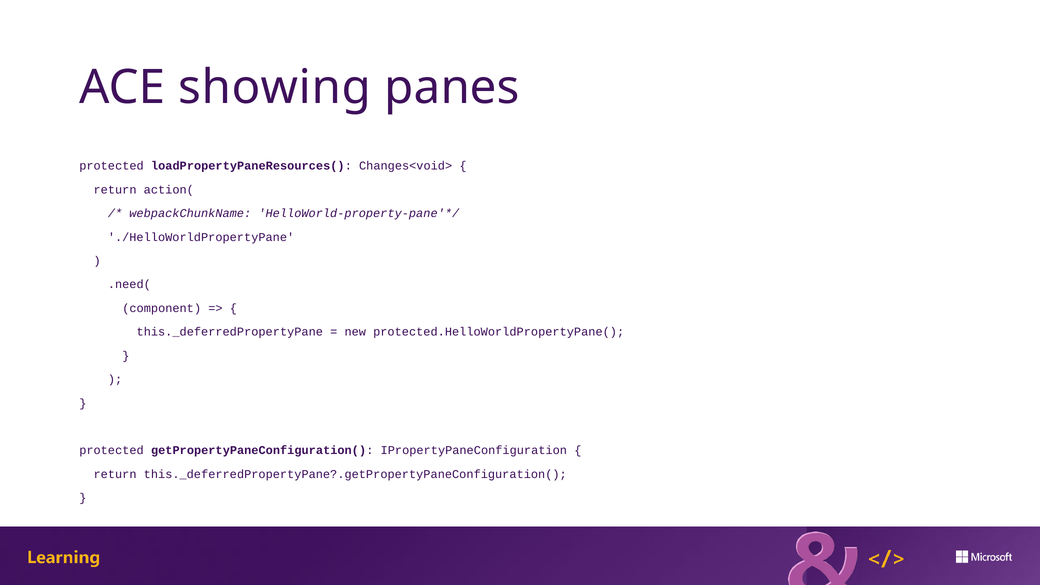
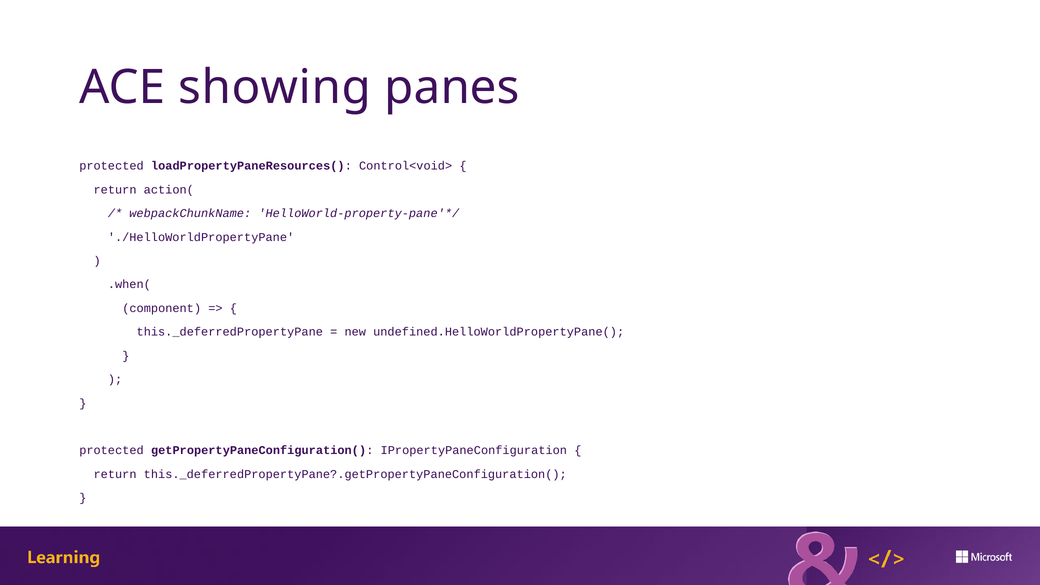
Changes<void>: Changes<void> -> Control<void>
.need(: .need( -> .when(
protected.HelloWorldPropertyPane(: protected.HelloWorldPropertyPane( -> undefined.HelloWorldPropertyPane(
